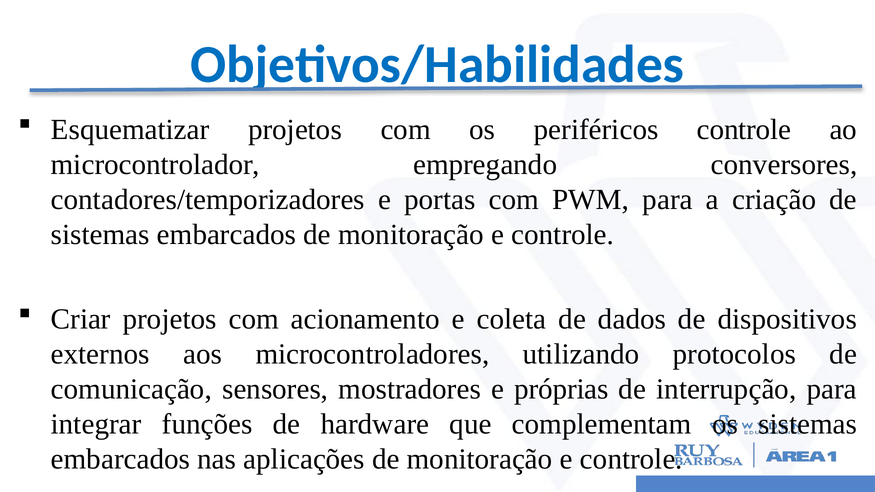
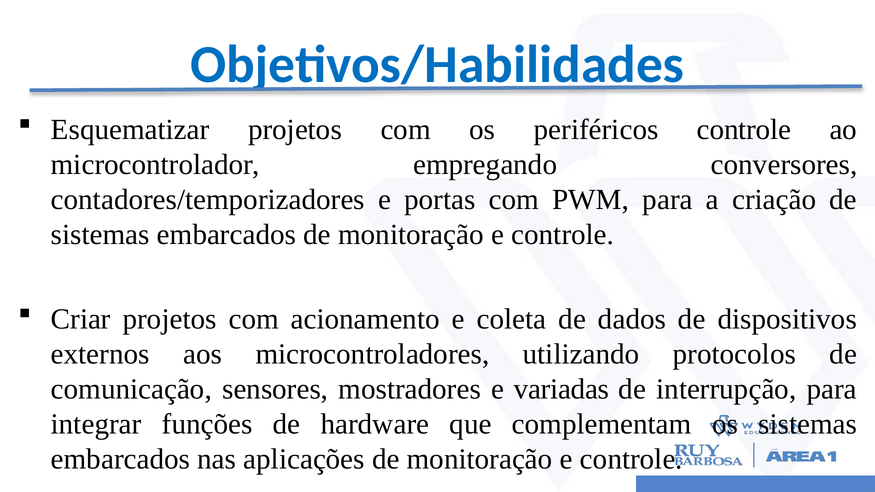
próprias: próprias -> variadas
